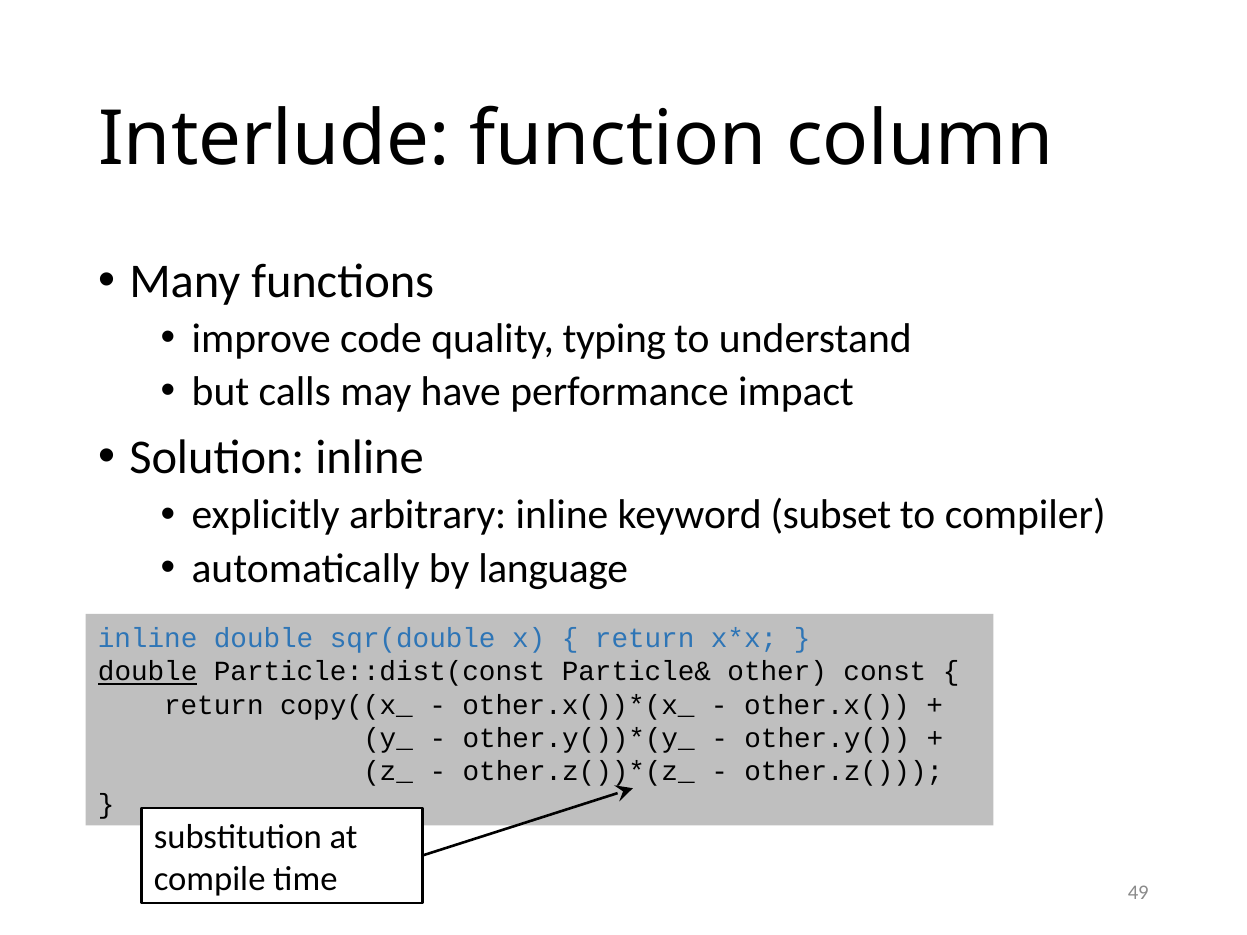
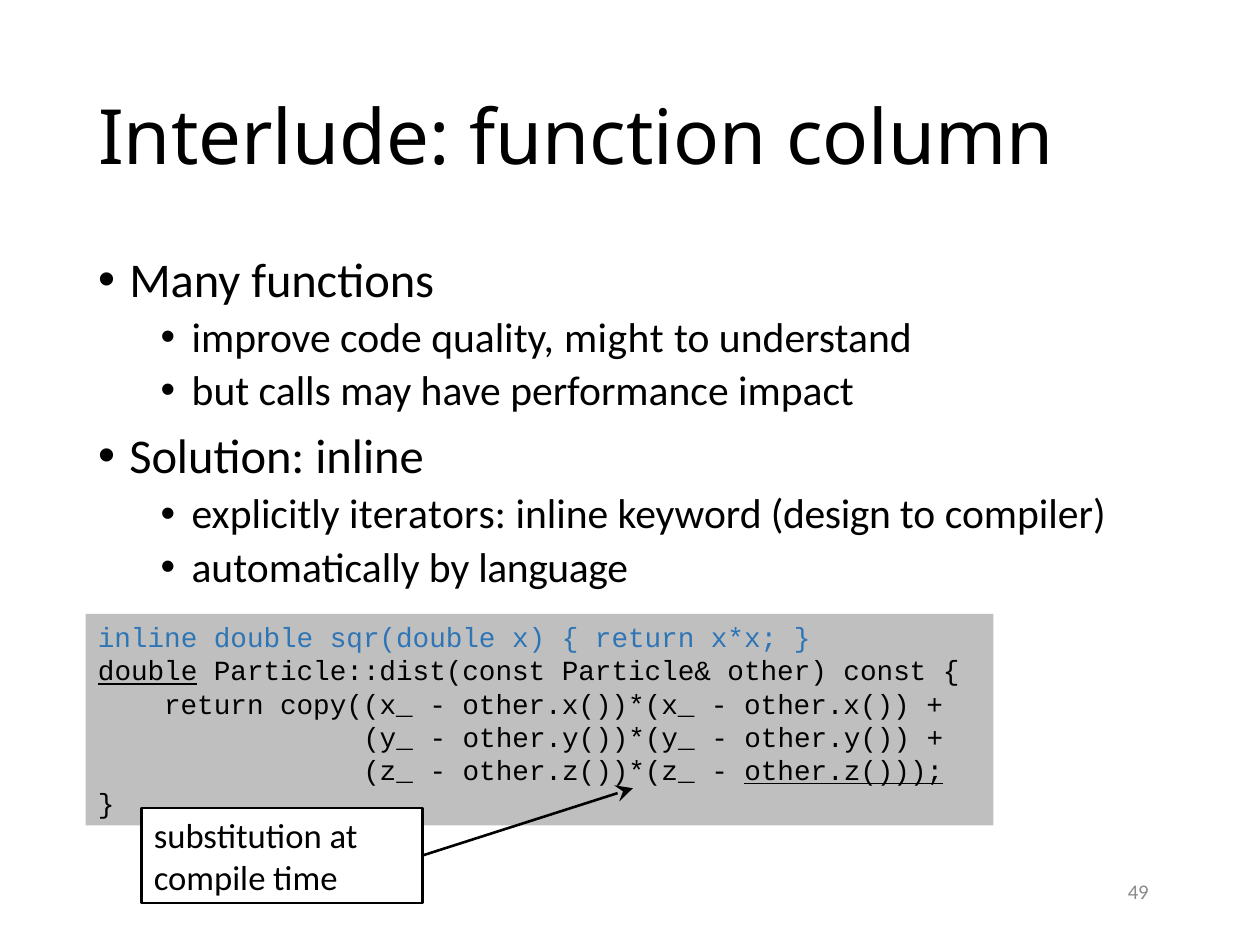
typing: typing -> might
arbitrary: arbitrary -> iterators
subset: subset -> design
other.z( underline: none -> present
